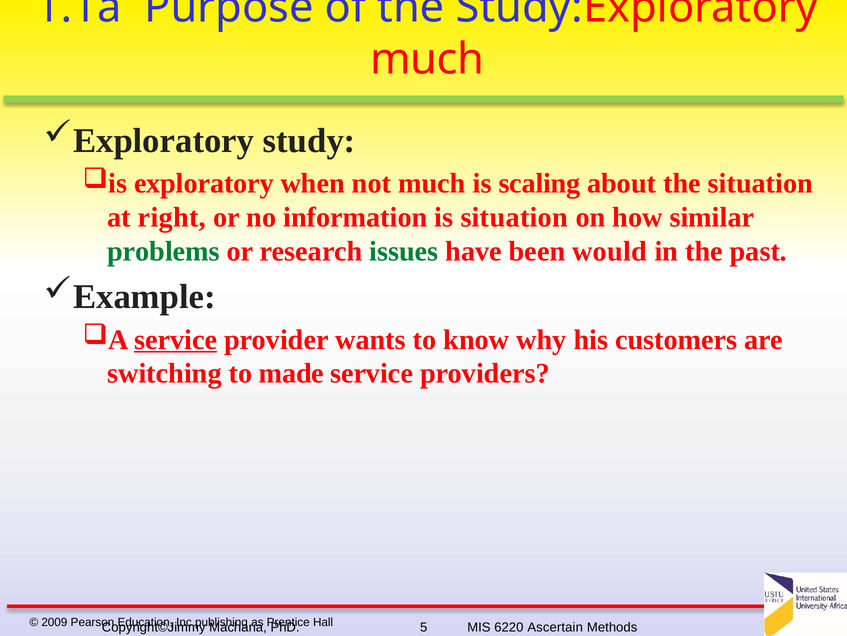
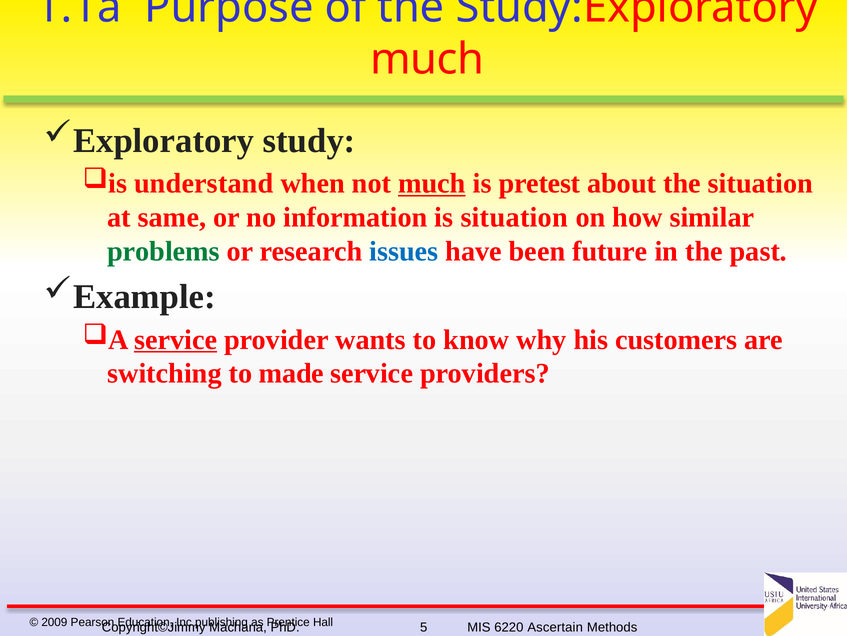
exploratory: exploratory -> understand
much at (432, 183) underline: none -> present
scaling: scaling -> pretest
right: right -> same
issues colour: green -> blue
would: would -> future
